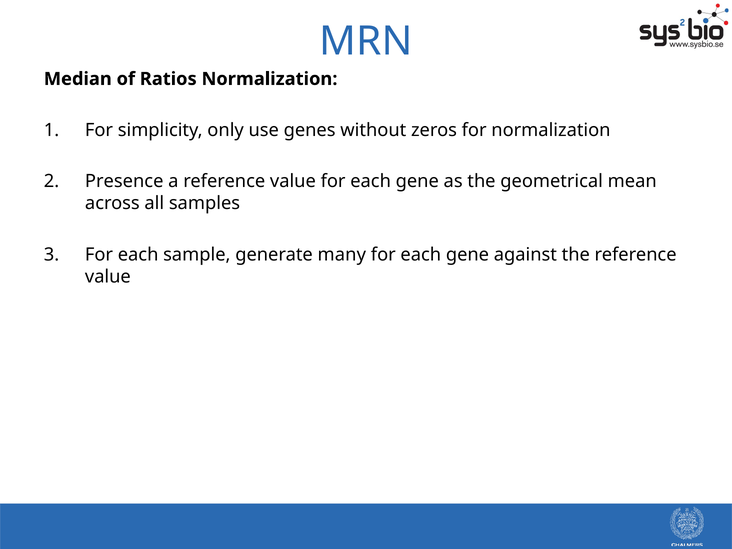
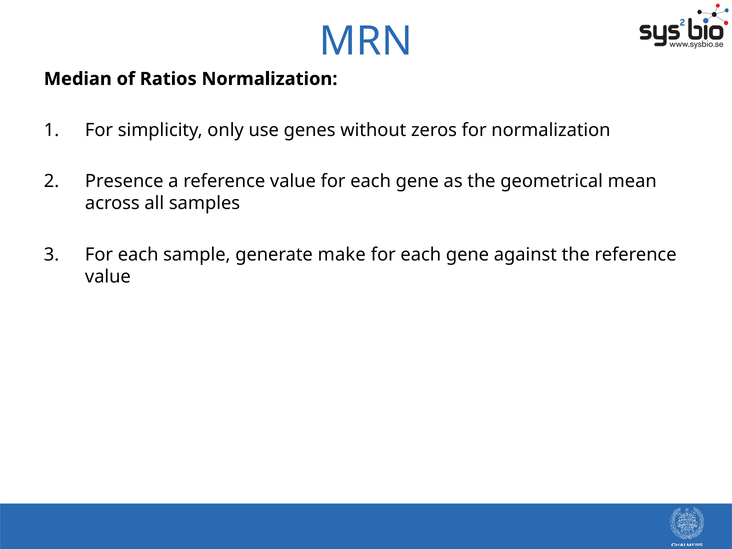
many: many -> make
